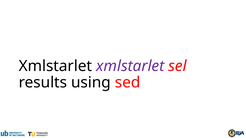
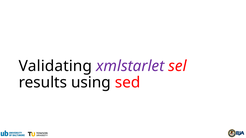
Xmlstarlet at (55, 66): Xmlstarlet -> Validating
